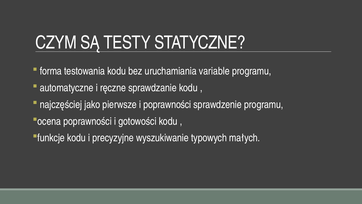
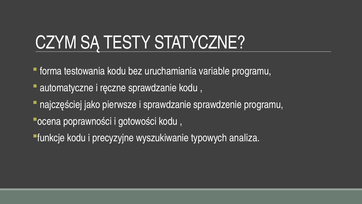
i poprawności: poprawności -> sprawdzanie
małych: małych -> analiza
